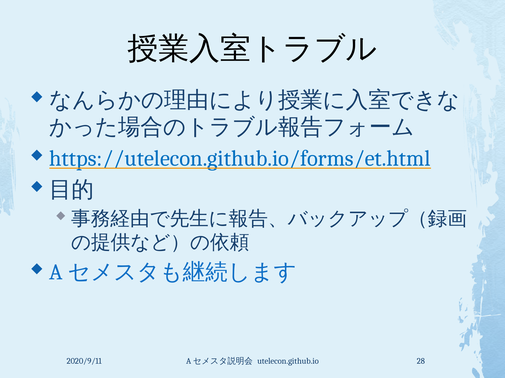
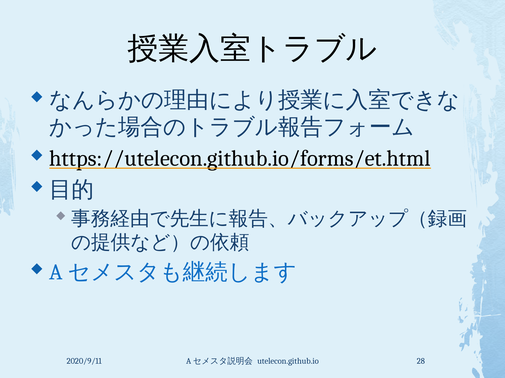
https://utelecon.github.io/forms/et.html colour: blue -> black
